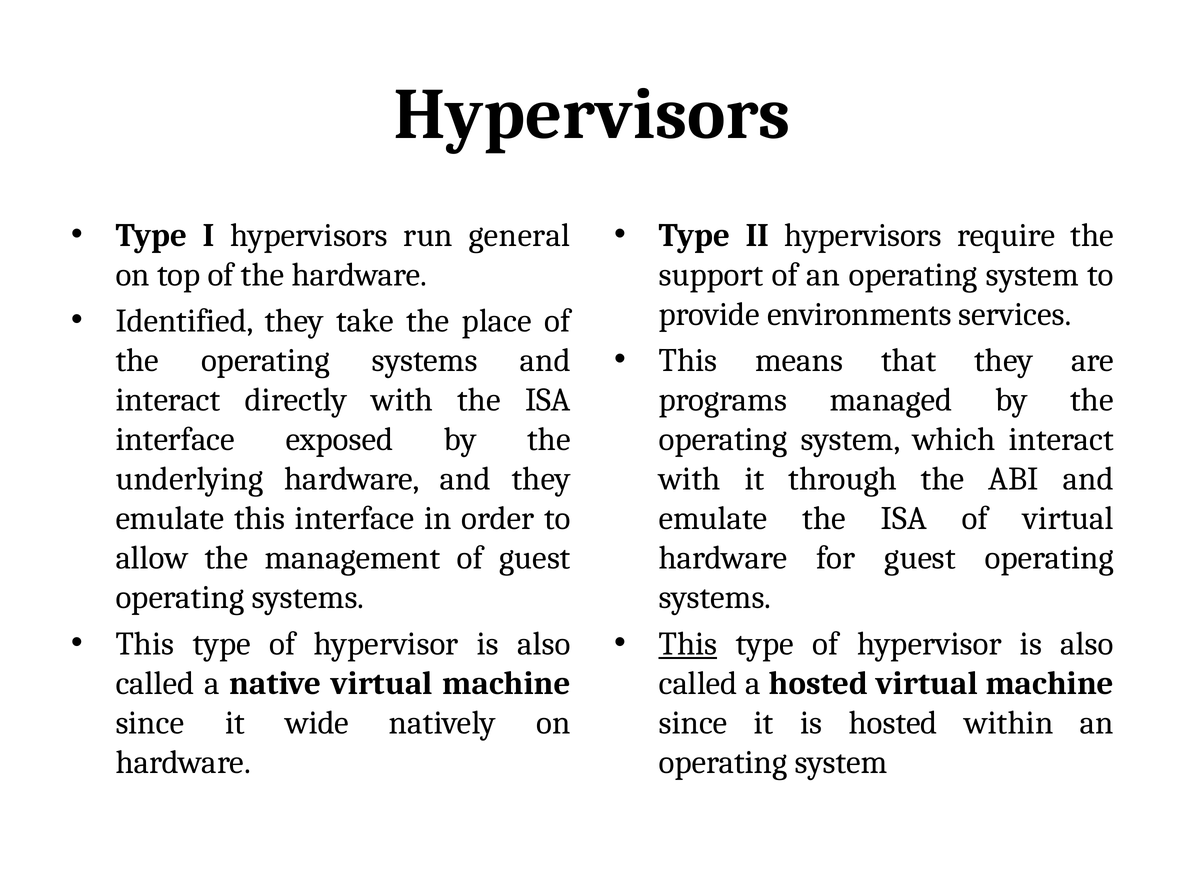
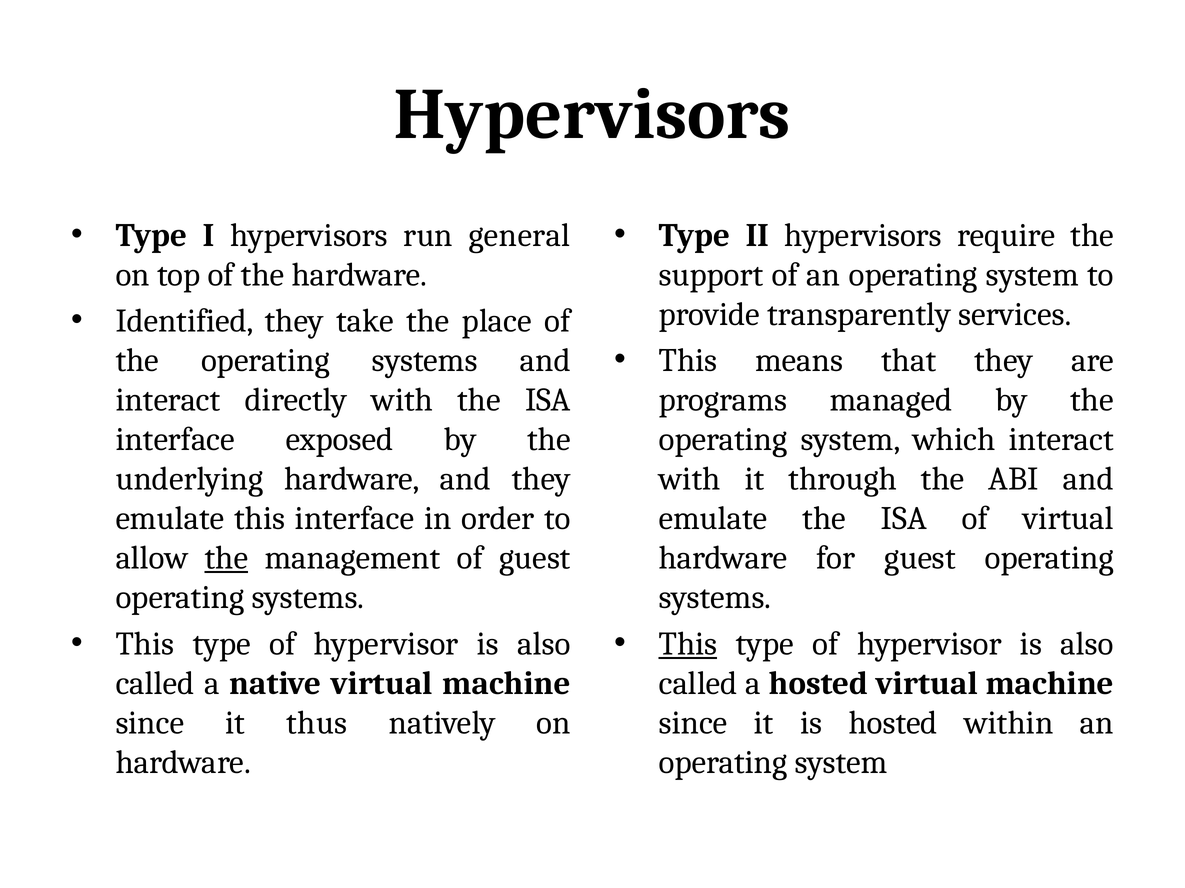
environments: environments -> transparently
the at (226, 558) underline: none -> present
wide: wide -> thus
